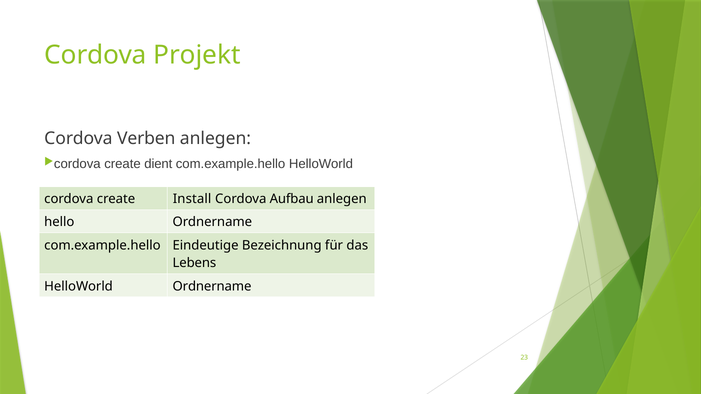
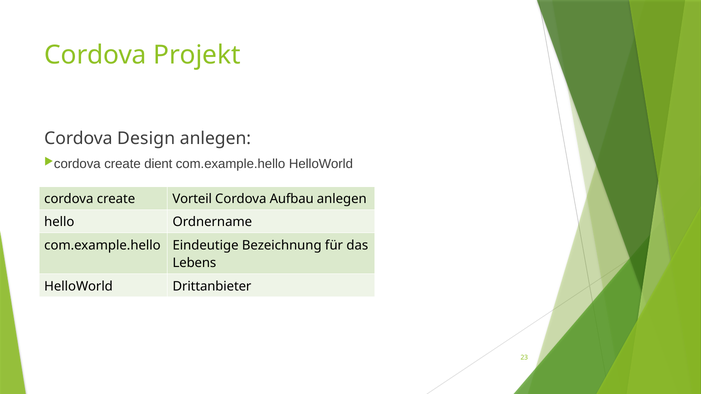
Verben: Verben -> Design
Install: Install -> Vorteil
HelloWorld Ordnername: Ordnername -> Drittanbieter
